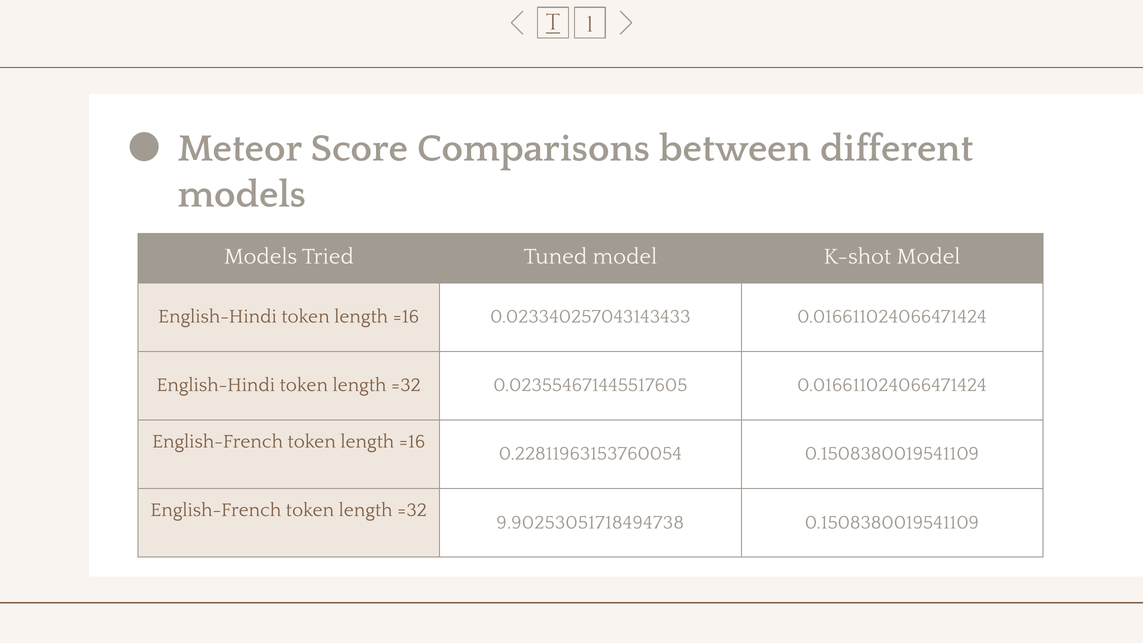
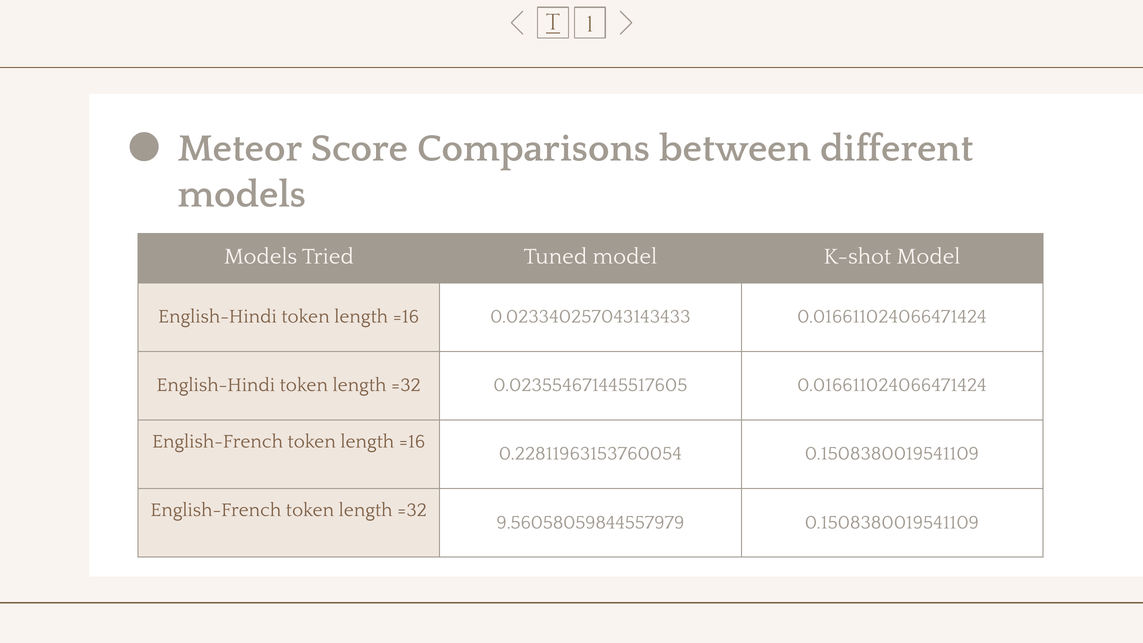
9.90253051718494738: 9.90253051718494738 -> 9.56058059844557979
